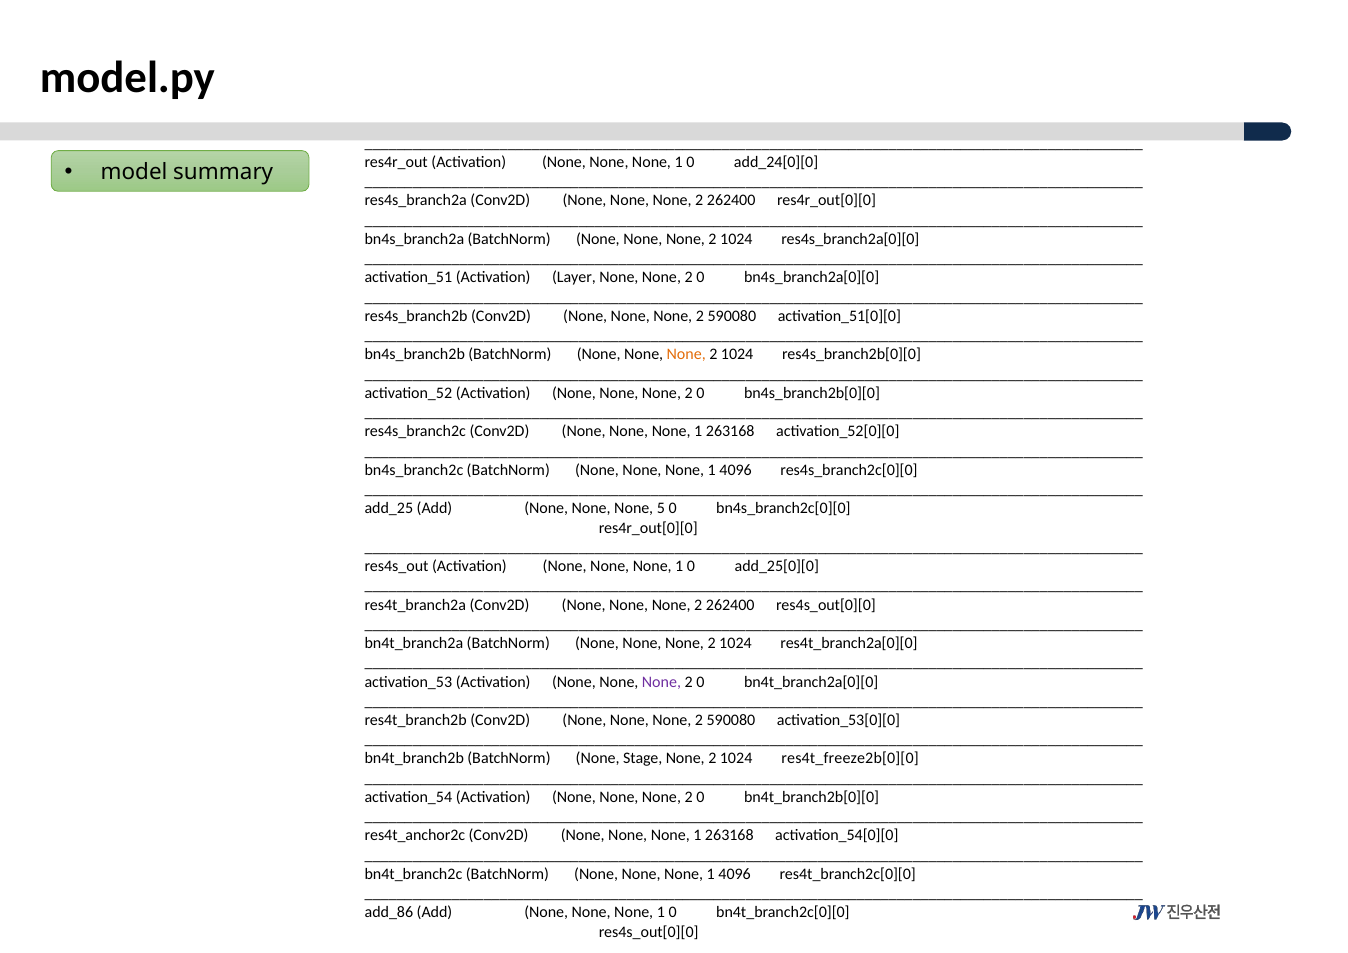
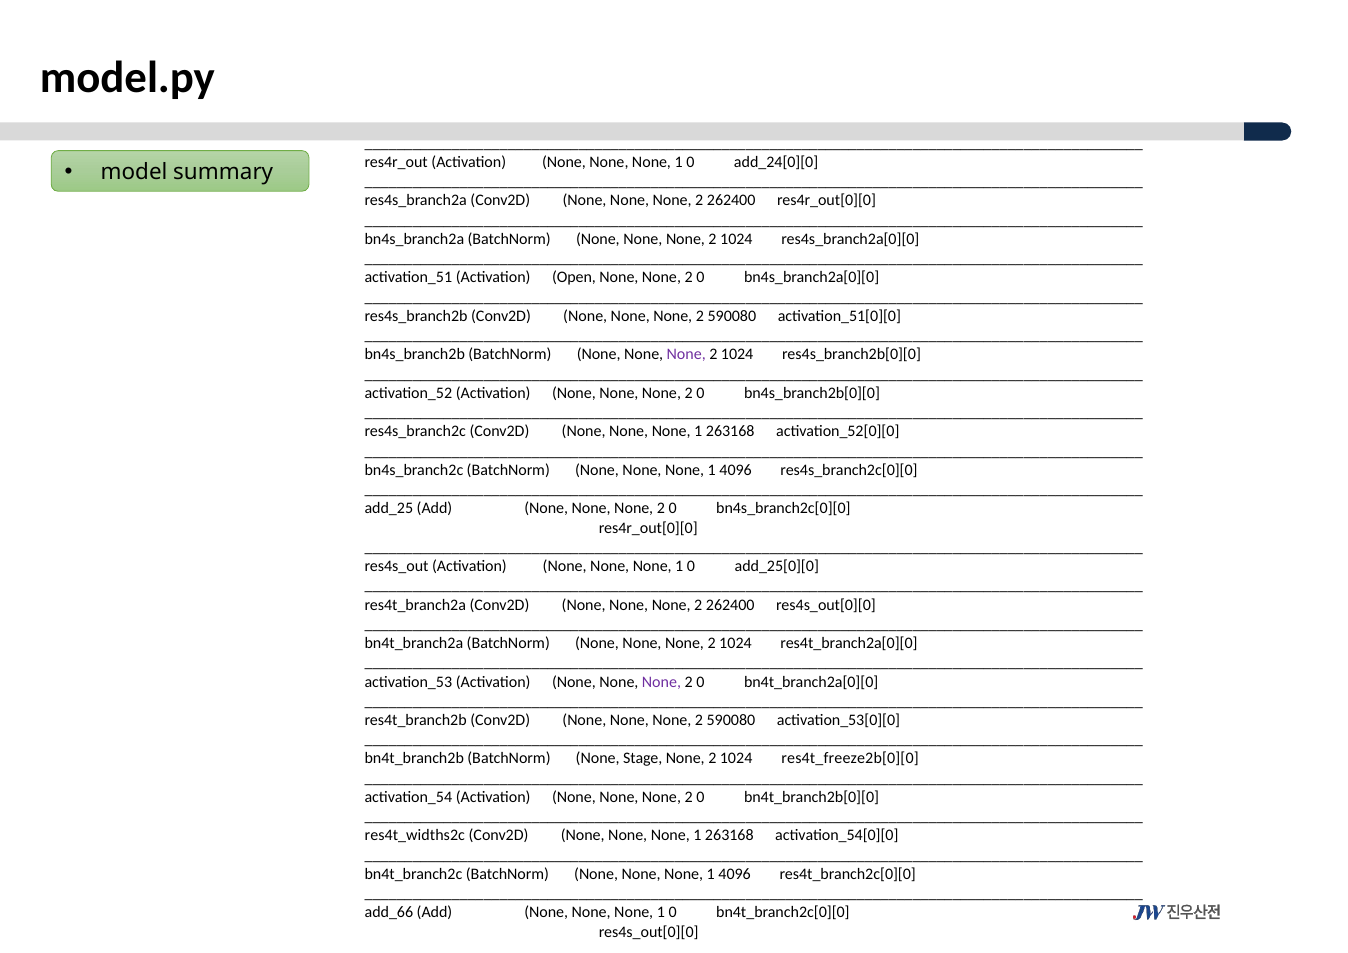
Layer: Layer -> Open
None at (686, 355) colour: orange -> purple
5 at (661, 509): 5 -> 2
res4t_anchor2c: res4t_anchor2c -> res4t_widths2c
add_86: add_86 -> add_66
